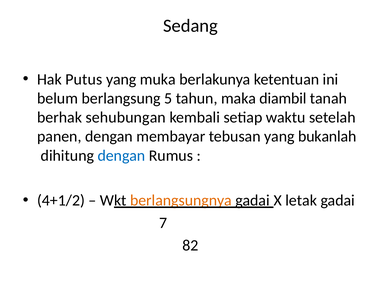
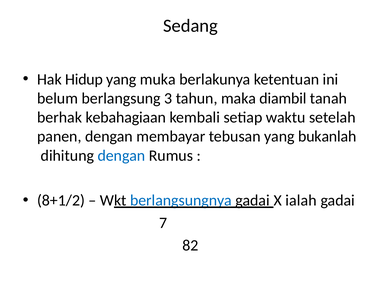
Putus: Putus -> Hidup
5: 5 -> 3
sehubungan: sehubungan -> kebahagiaan
4+1/2: 4+1/2 -> 8+1/2
berlangsungnya colour: orange -> blue
letak: letak -> ialah
